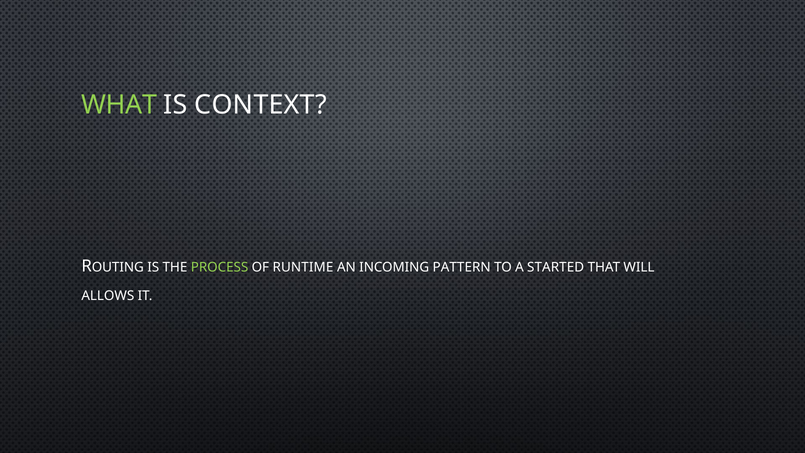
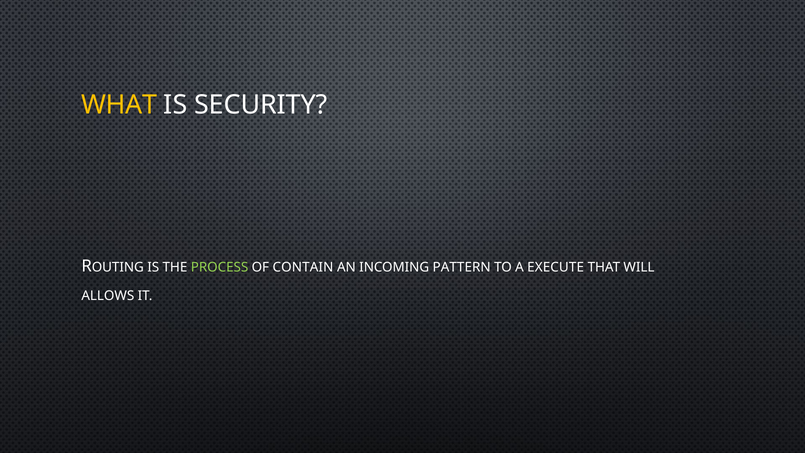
WHAT colour: light green -> yellow
CONTEXT: CONTEXT -> SECURITY
RUNTIME: RUNTIME -> CONTAIN
STARTED: STARTED -> EXECUTE
